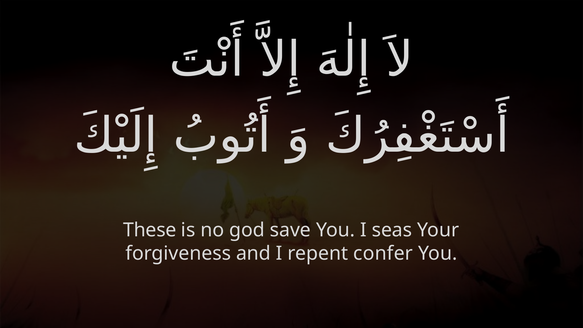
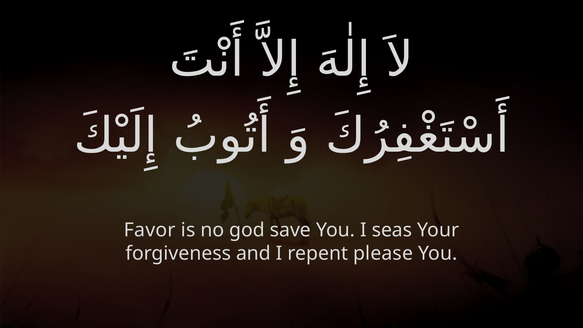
These: These -> Favor
confer: confer -> please
